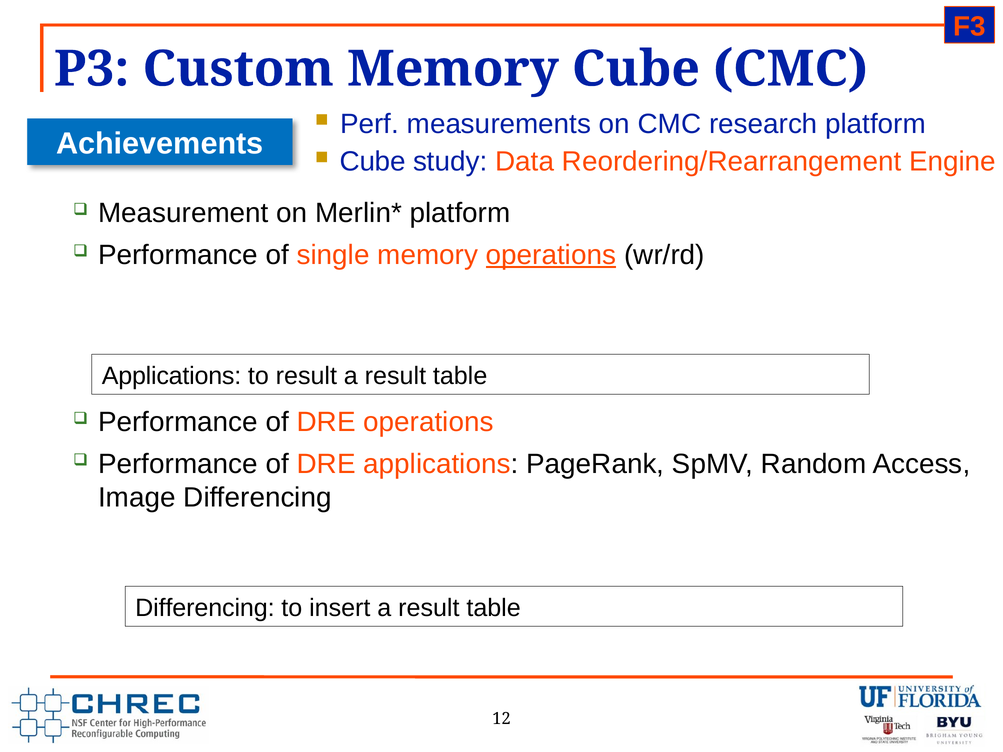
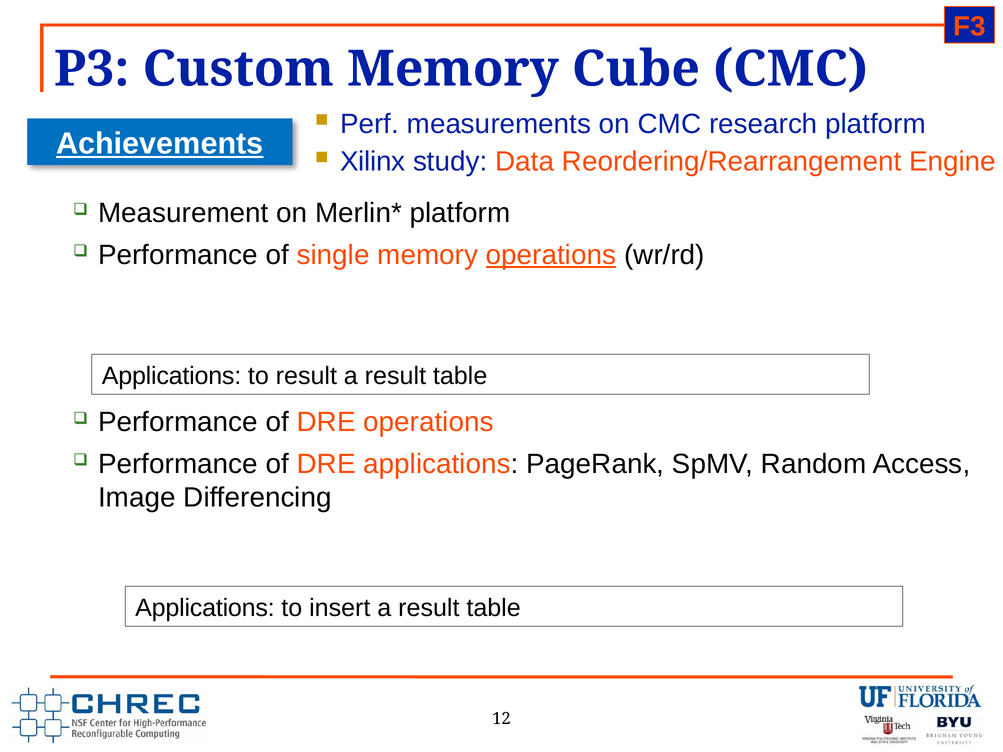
Achievements underline: none -> present
Cube at (373, 162): Cube -> Xilinx
Differencing at (205, 608): Differencing -> Applications
